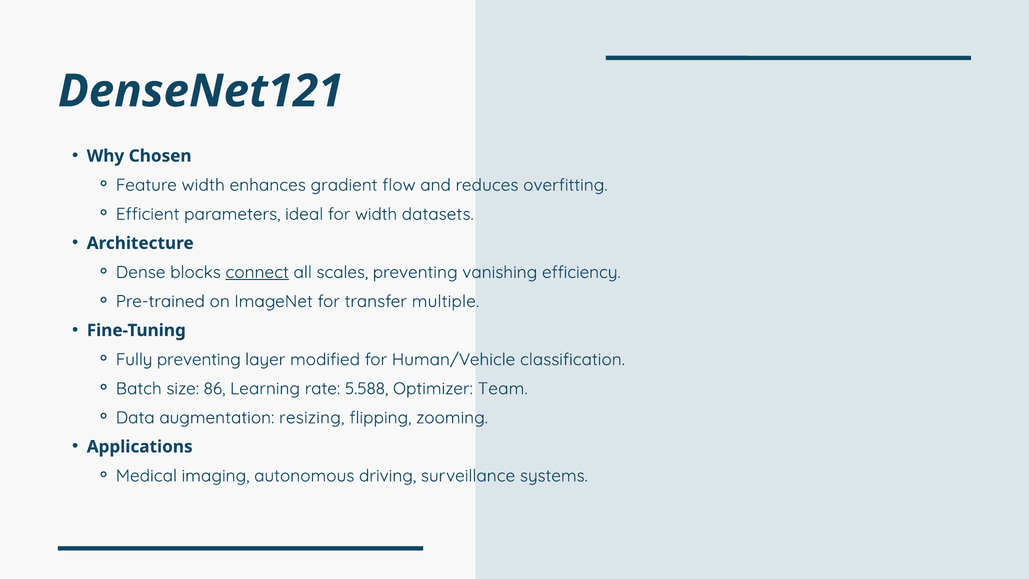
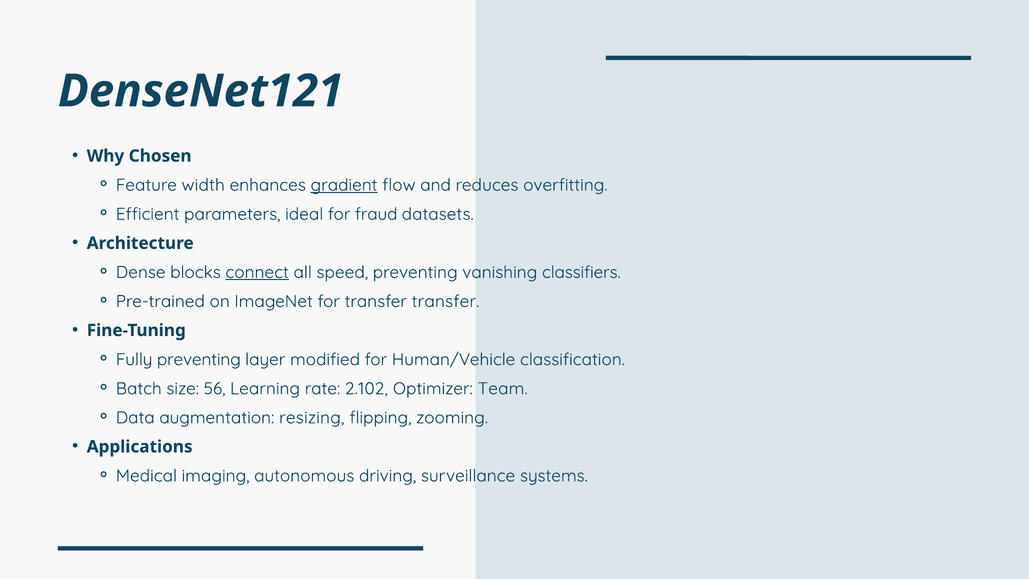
gradient underline: none -> present
for width: width -> fraud
scales: scales -> speed
efficiency: efficiency -> classifiers
transfer multiple: multiple -> transfer
86: 86 -> 56
5.588: 5.588 -> 2.102
